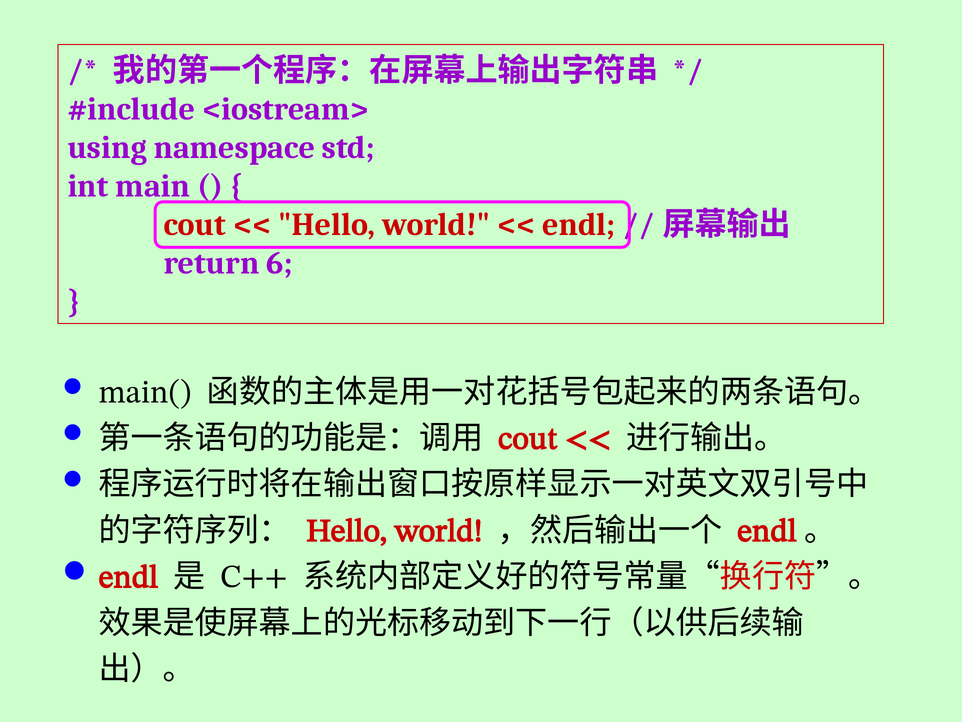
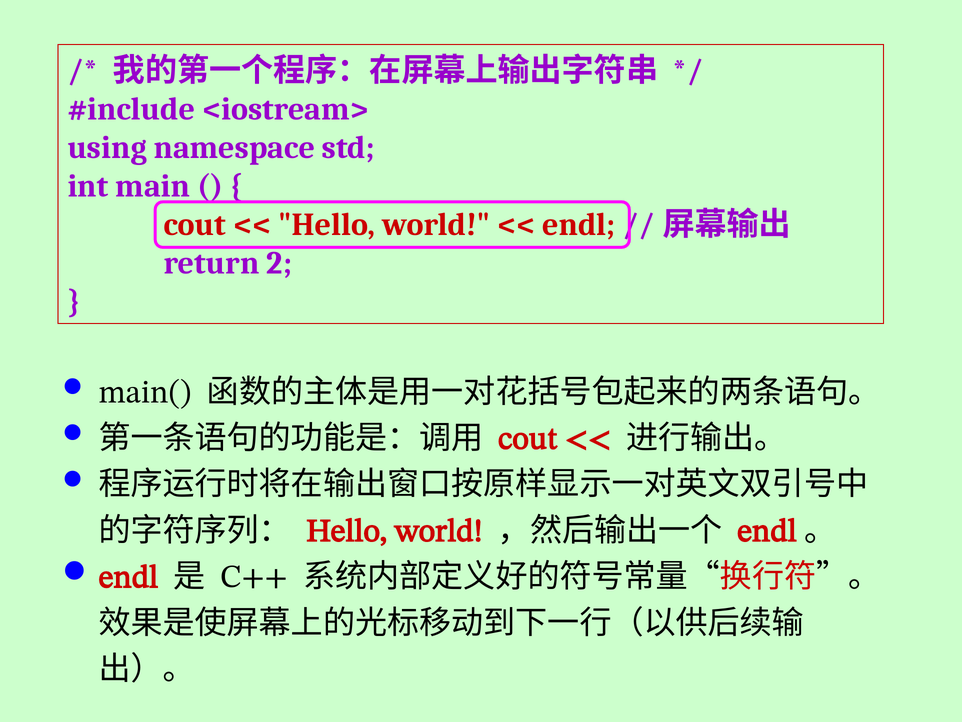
6: 6 -> 2
